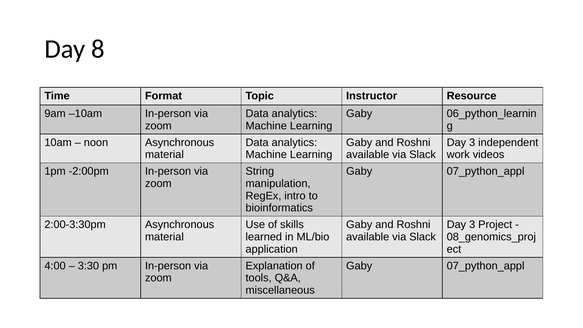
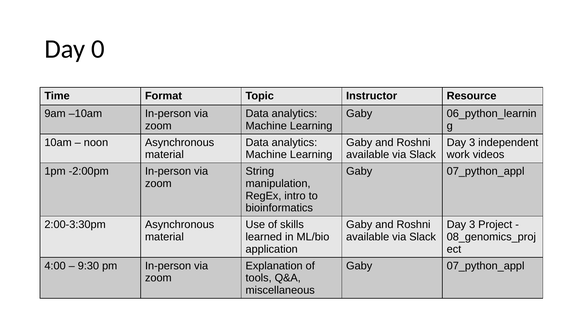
8: 8 -> 0
3:30: 3:30 -> 9:30
